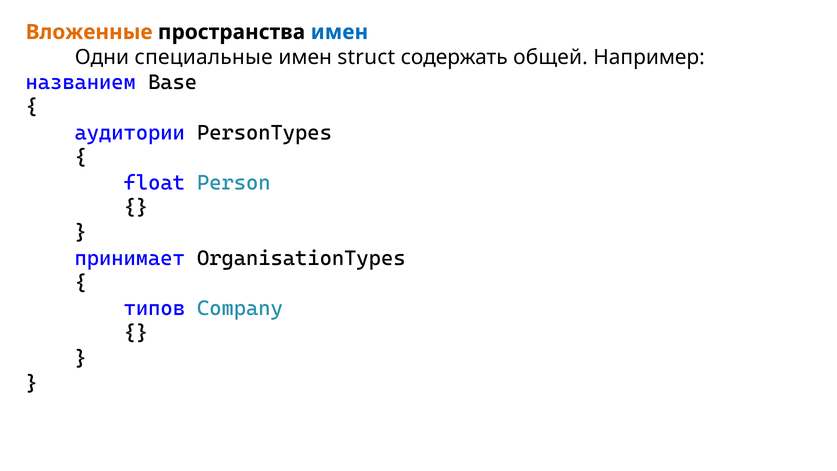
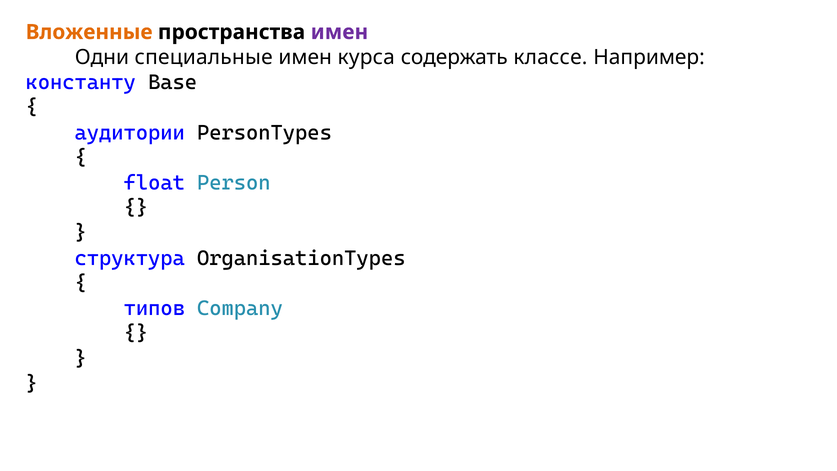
имен at (339, 32) colour: blue -> purple
struct: struct -> курса
общей: общей -> классе
названием: названием -> константу
принимает: принимает -> структура
